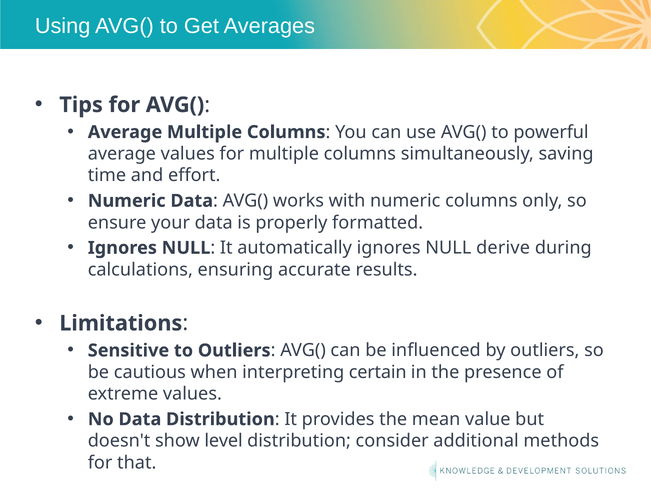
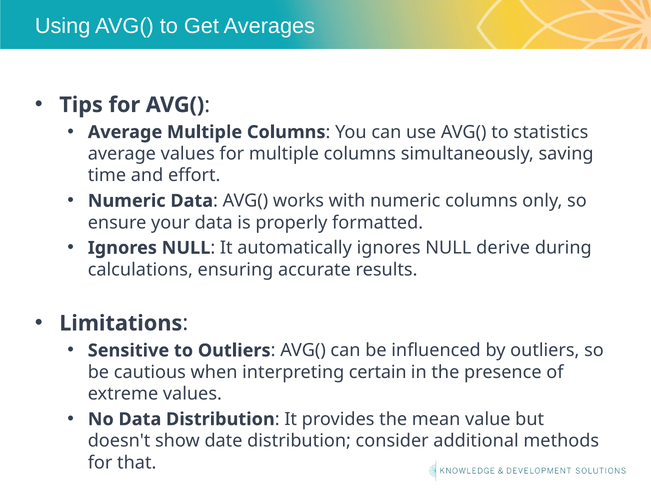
powerful: powerful -> statistics
level: level -> date
